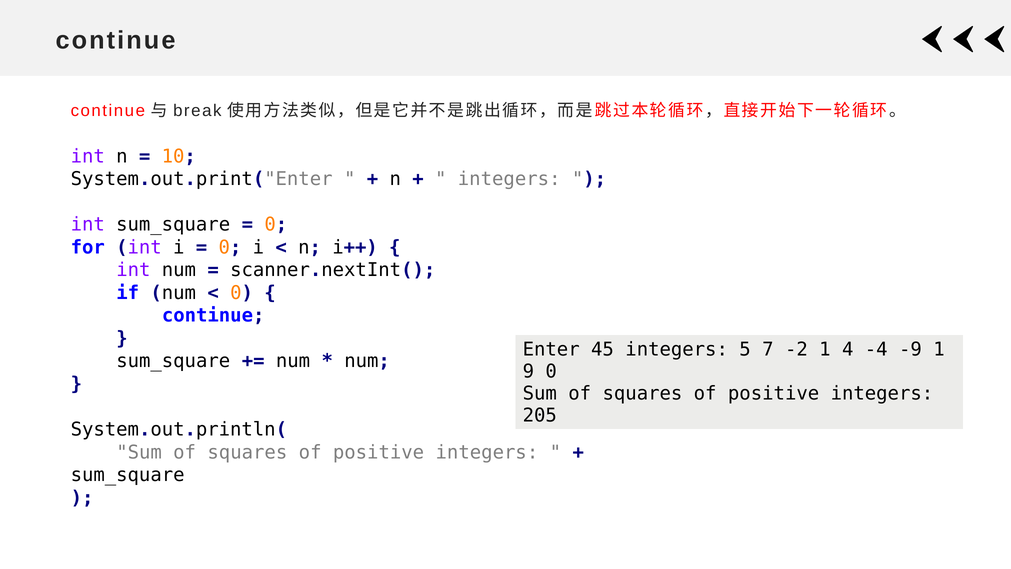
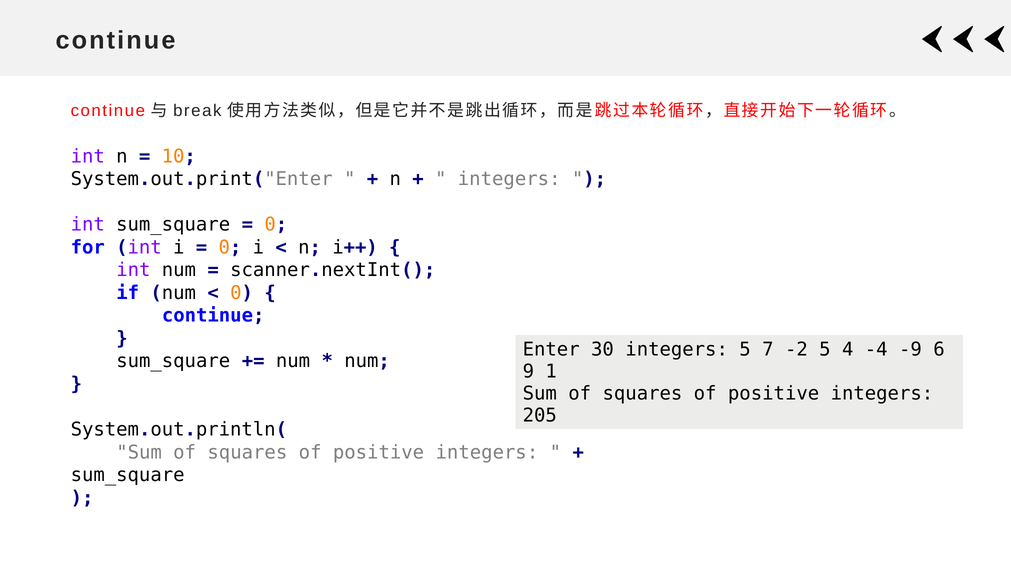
45: 45 -> 30
-2 1: 1 -> 5
-9 1: 1 -> 6
9 0: 0 -> 1
